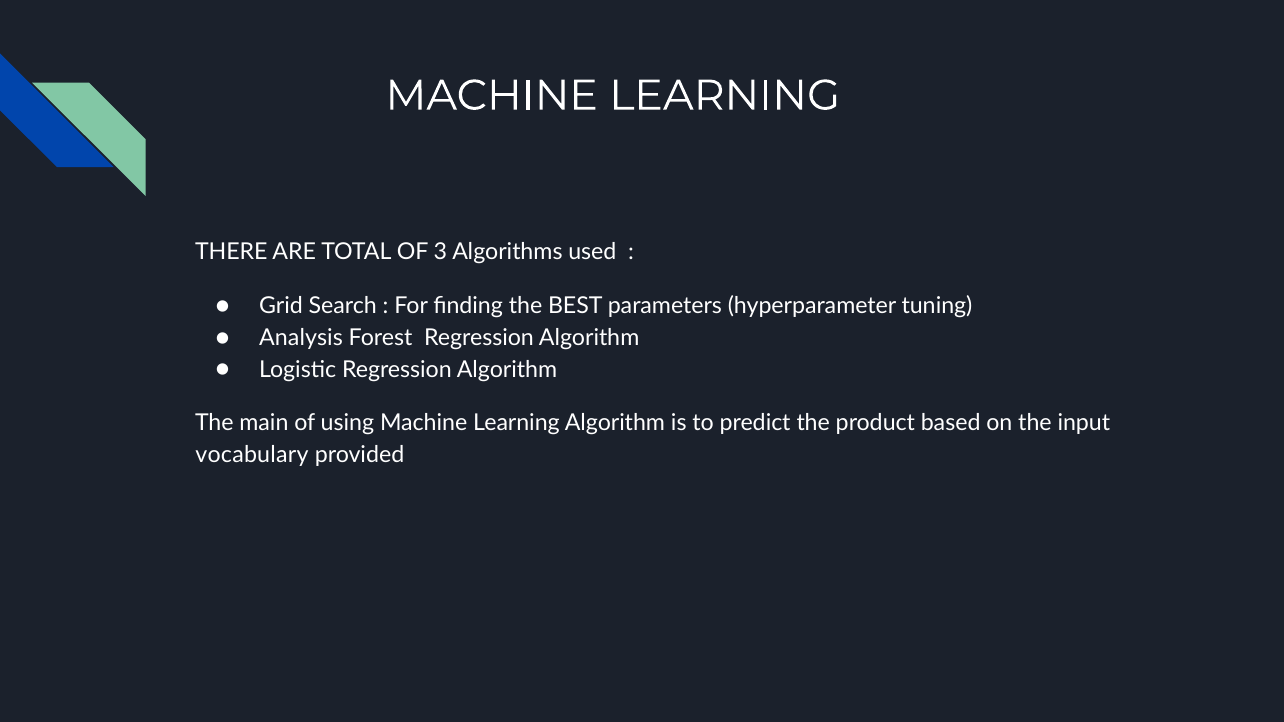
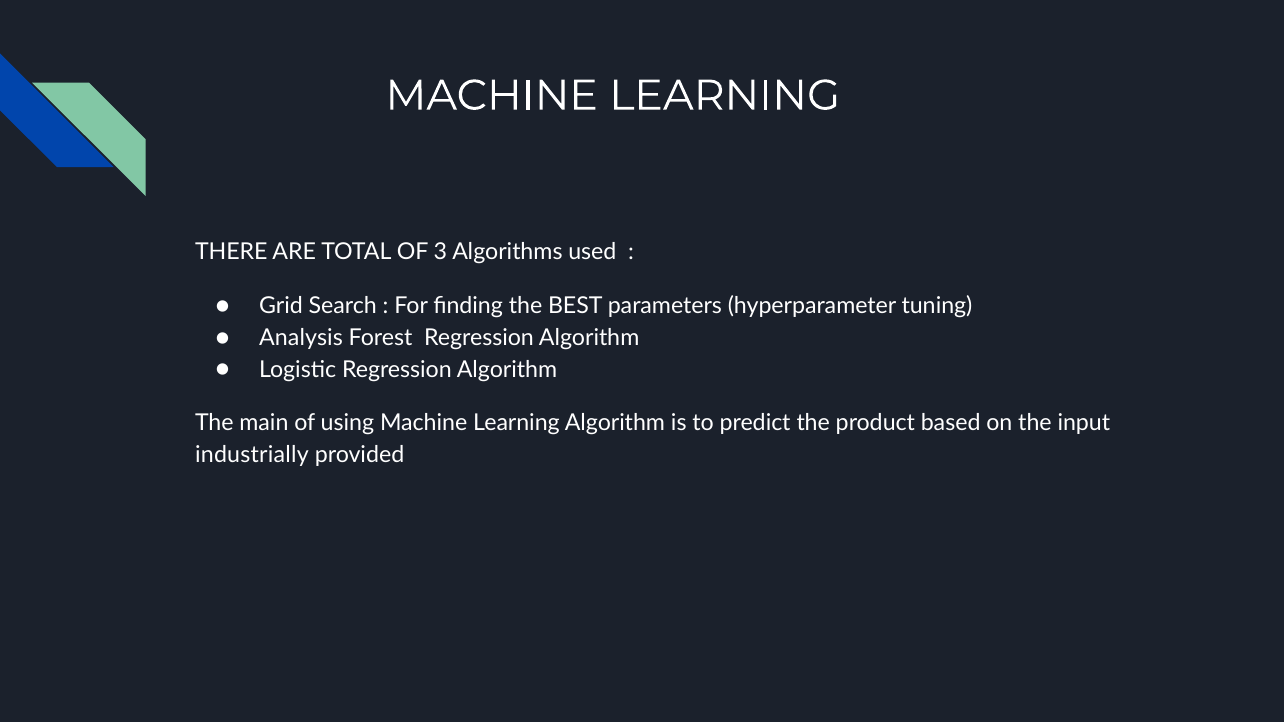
vocabulary: vocabulary -> industrially
